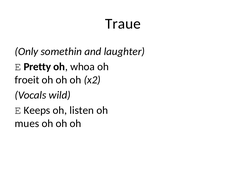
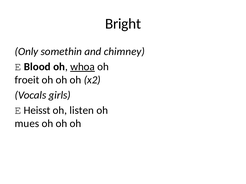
Traue: Traue -> Bright
laughter: laughter -> chimney
Pretty: Pretty -> Blood
whoa underline: none -> present
wild: wild -> girls
Keeps: Keeps -> Heisst
